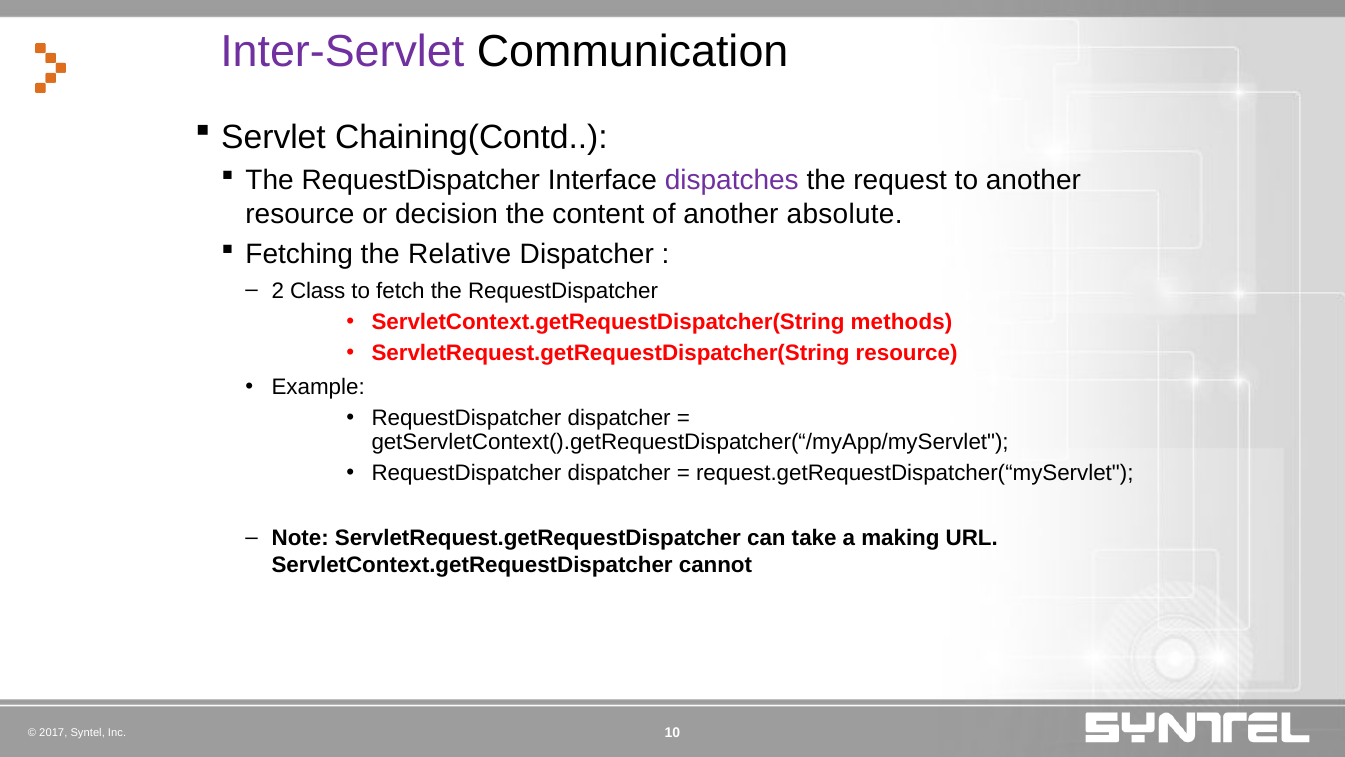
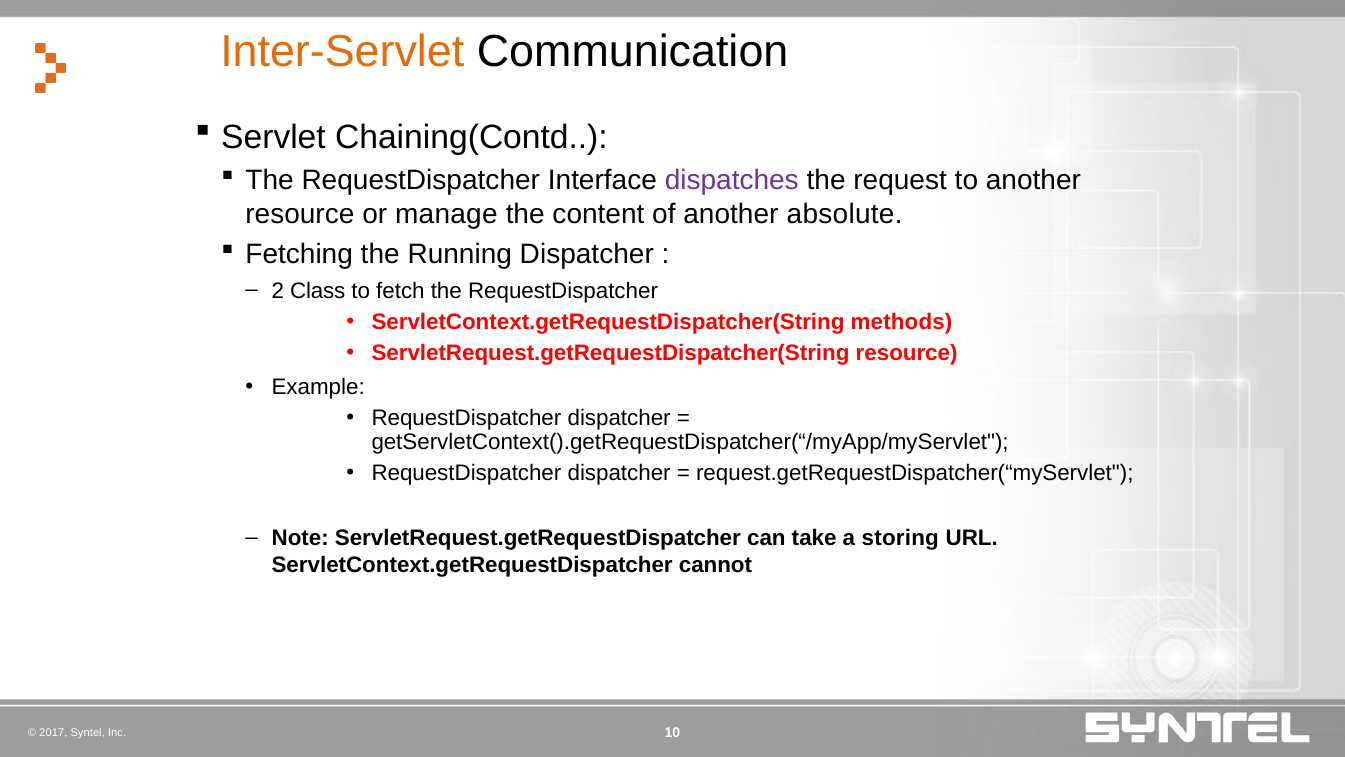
Inter-Servlet colour: purple -> orange
decision: decision -> manage
Relative: Relative -> Running
making: making -> storing
